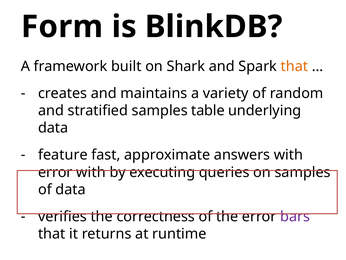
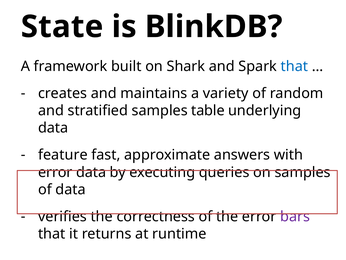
Form: Form -> State
that at (294, 66) colour: orange -> blue
error with: with -> data
